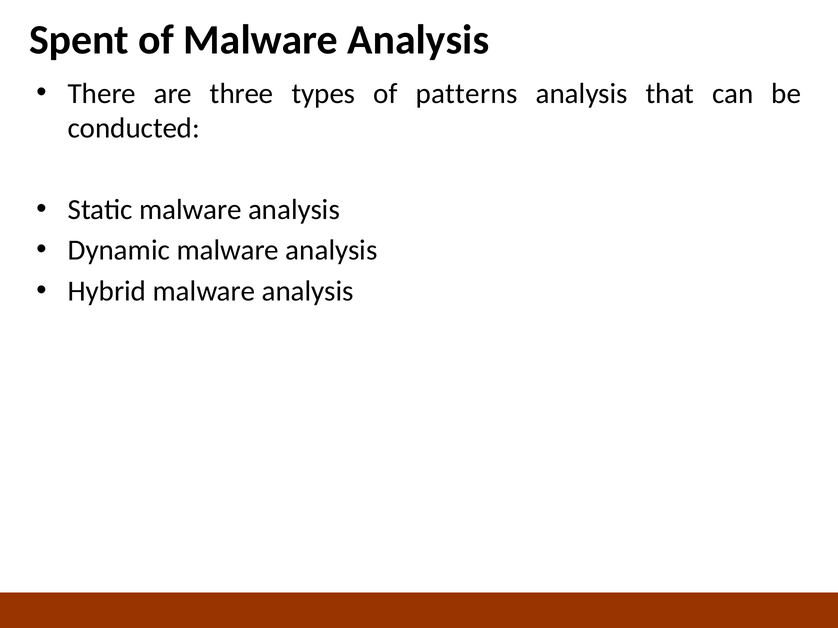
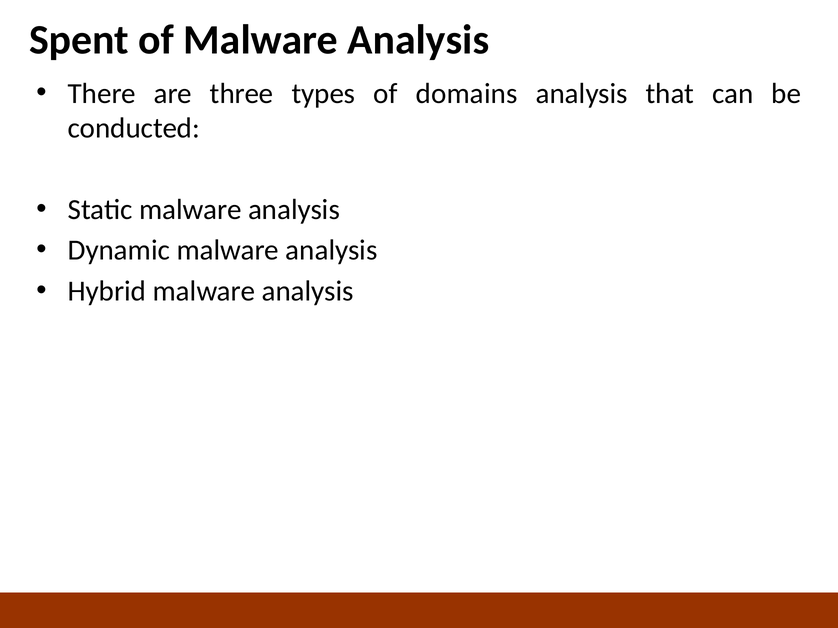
patterns: patterns -> domains
